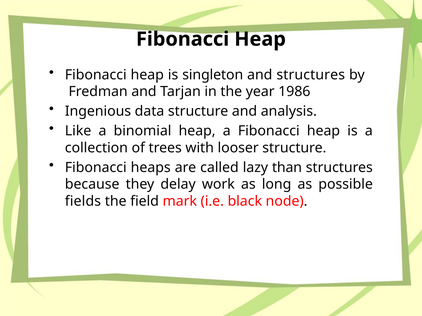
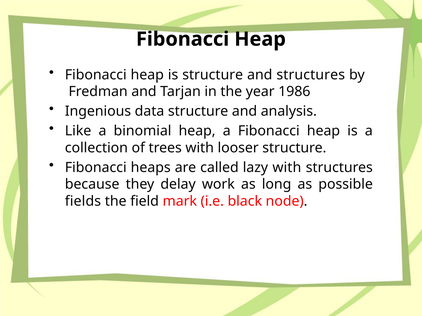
is singleton: singleton -> structure
lazy than: than -> with
